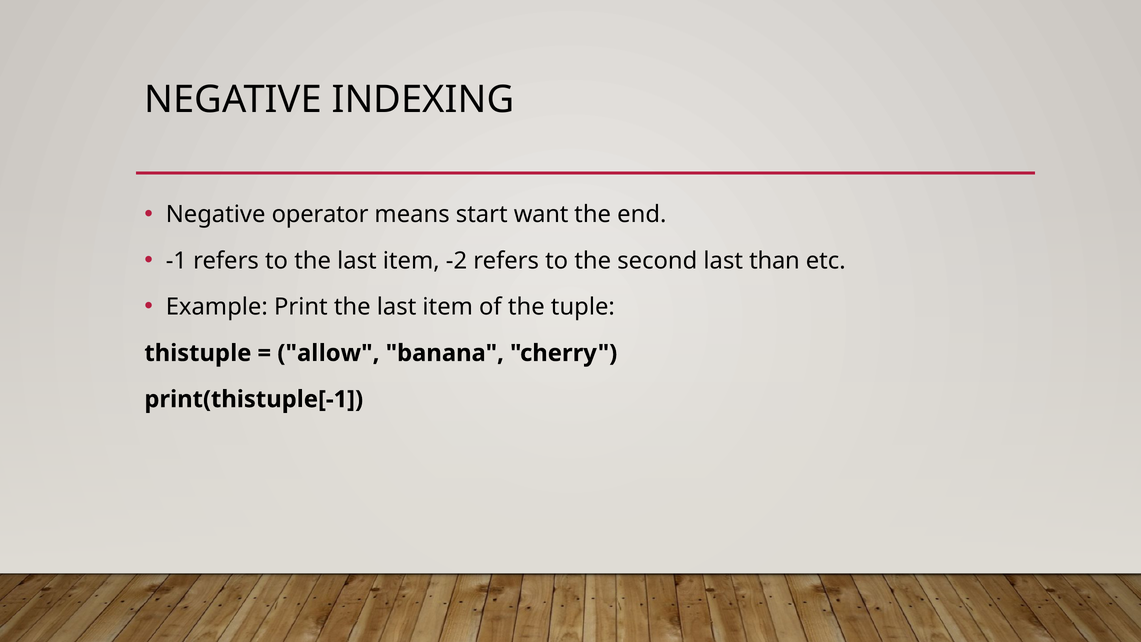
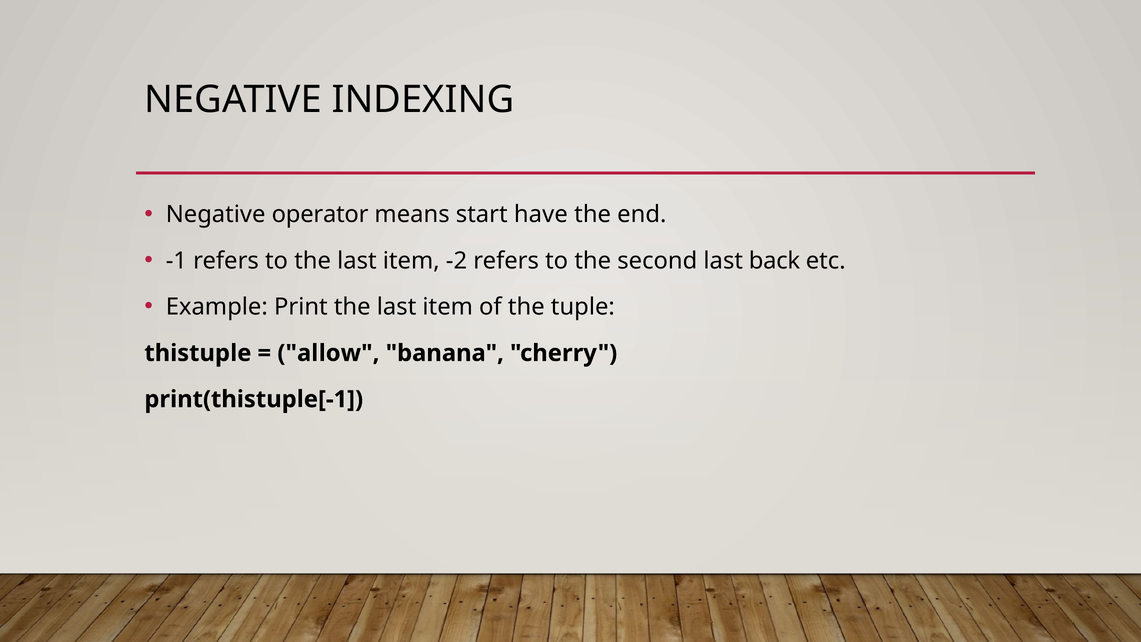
want: want -> have
than: than -> back
